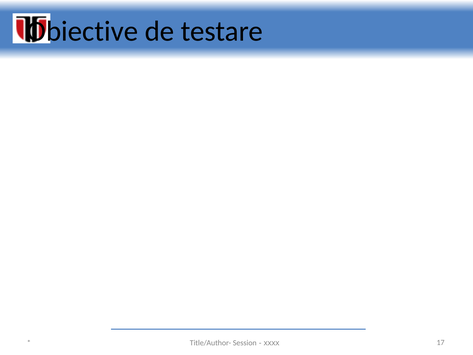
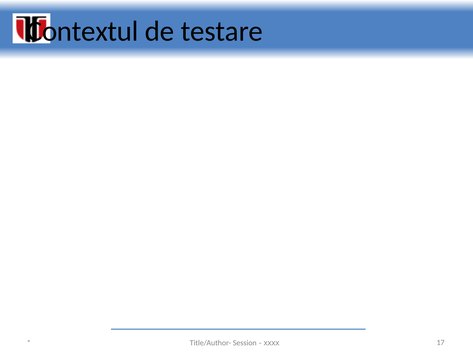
Obiective: Obiective -> Contextul
